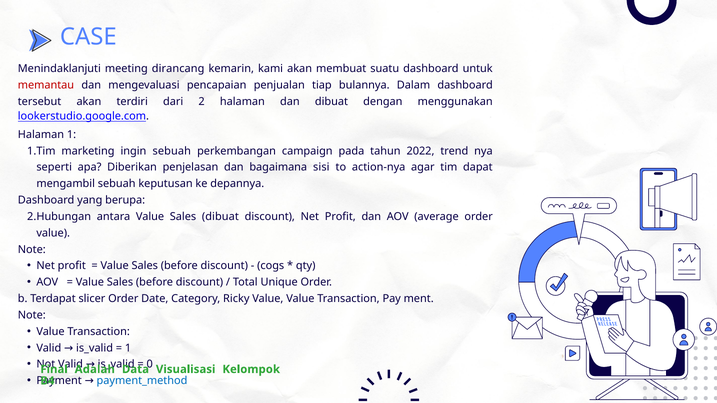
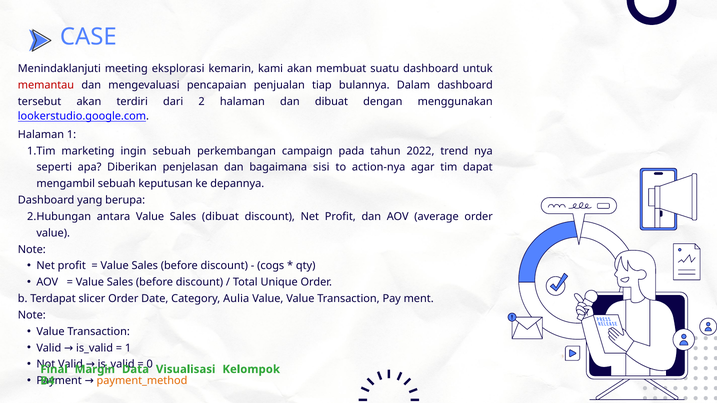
dirancang: dirancang -> eksplorasi
Ricky: Ricky -> Aulia
Adalah: Adalah -> Margin
payment_method colour: blue -> orange
